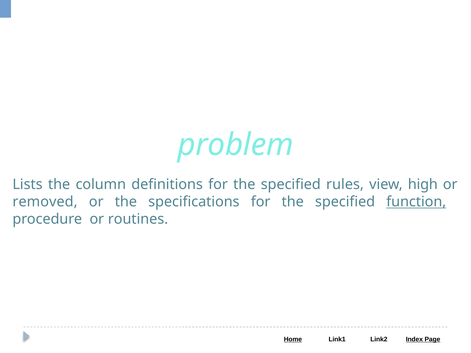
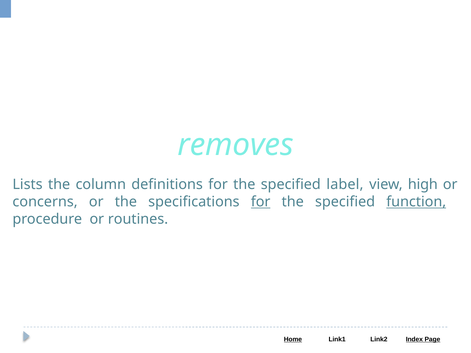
problem: problem -> removes
rules: rules -> label
removed: removed -> concerns
for at (261, 202) underline: none -> present
